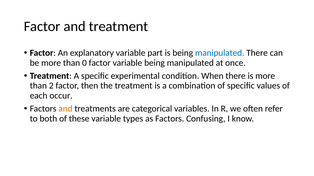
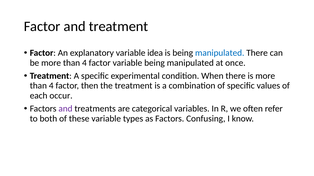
part: part -> idea
be more than 0: 0 -> 4
2 at (51, 86): 2 -> 4
and at (65, 109) colour: orange -> purple
